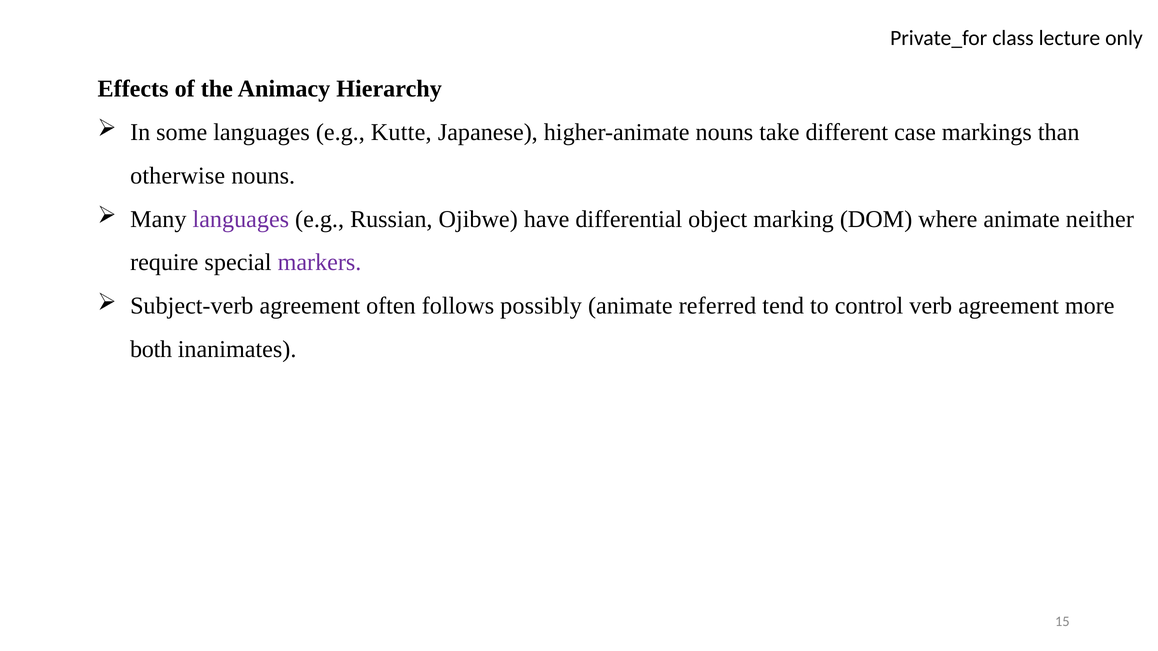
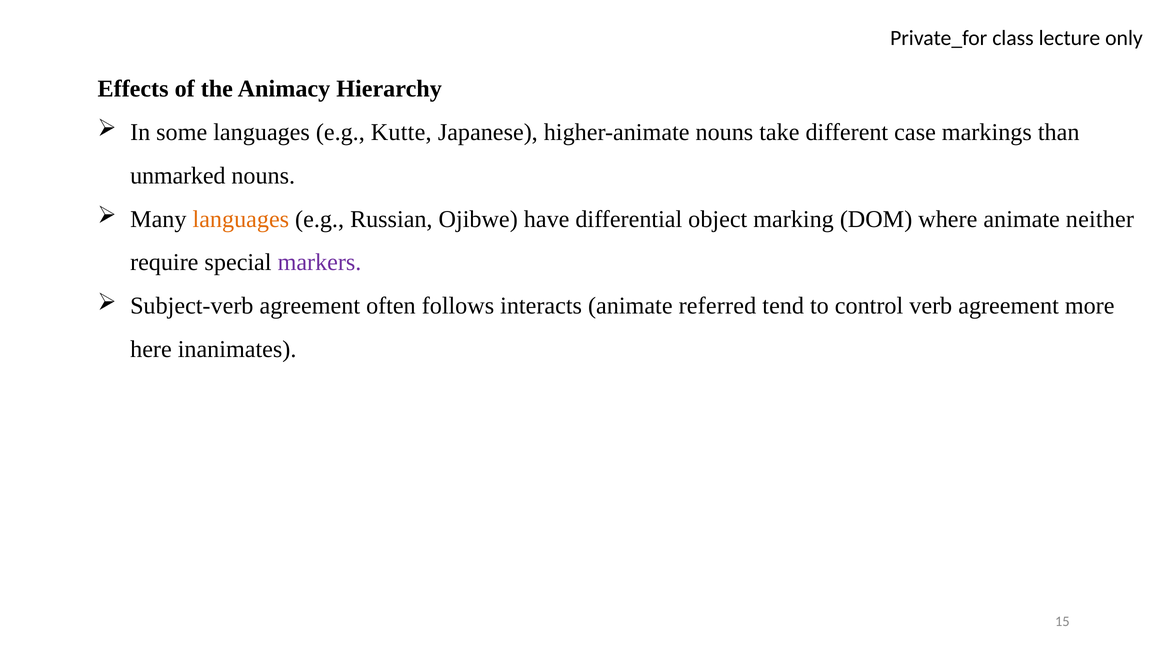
otherwise: otherwise -> unmarked
languages at (241, 219) colour: purple -> orange
possibly: possibly -> interacts
both: both -> here
